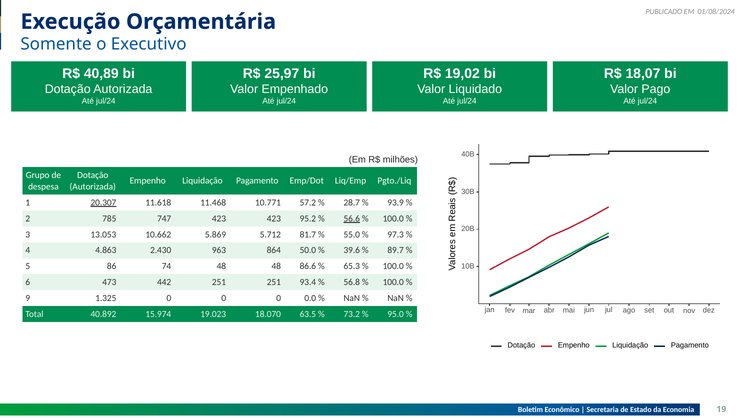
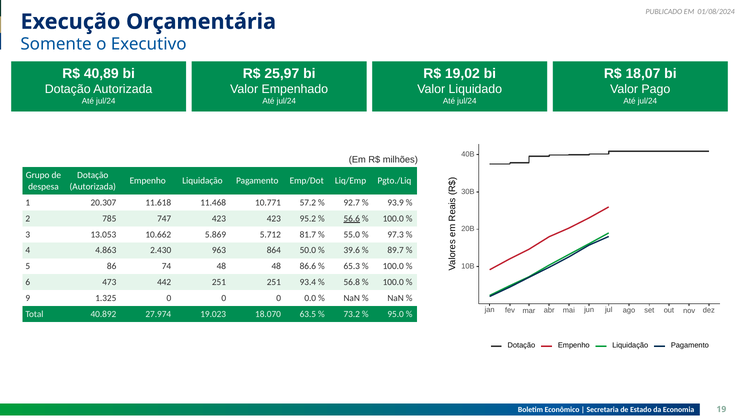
20.307 underline: present -> none
28.7: 28.7 -> 92.7
15.974: 15.974 -> 27.974
